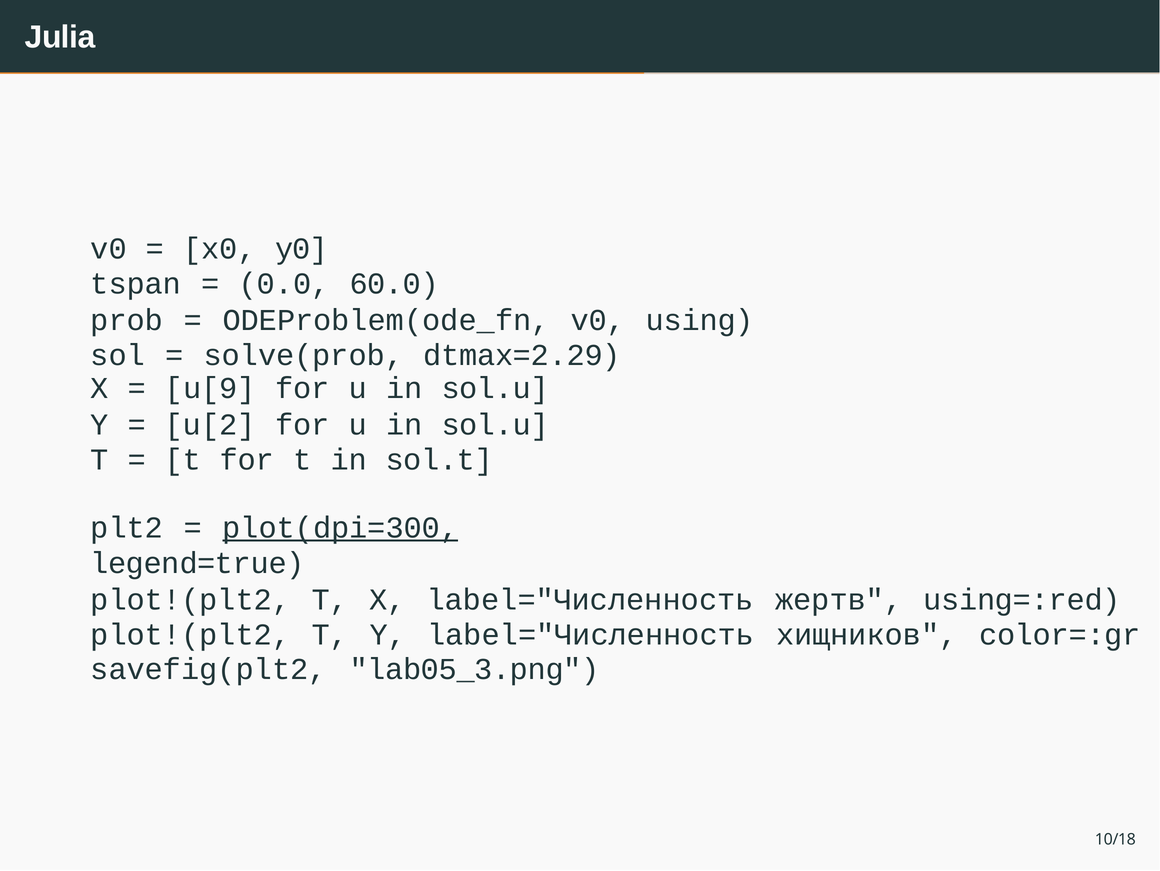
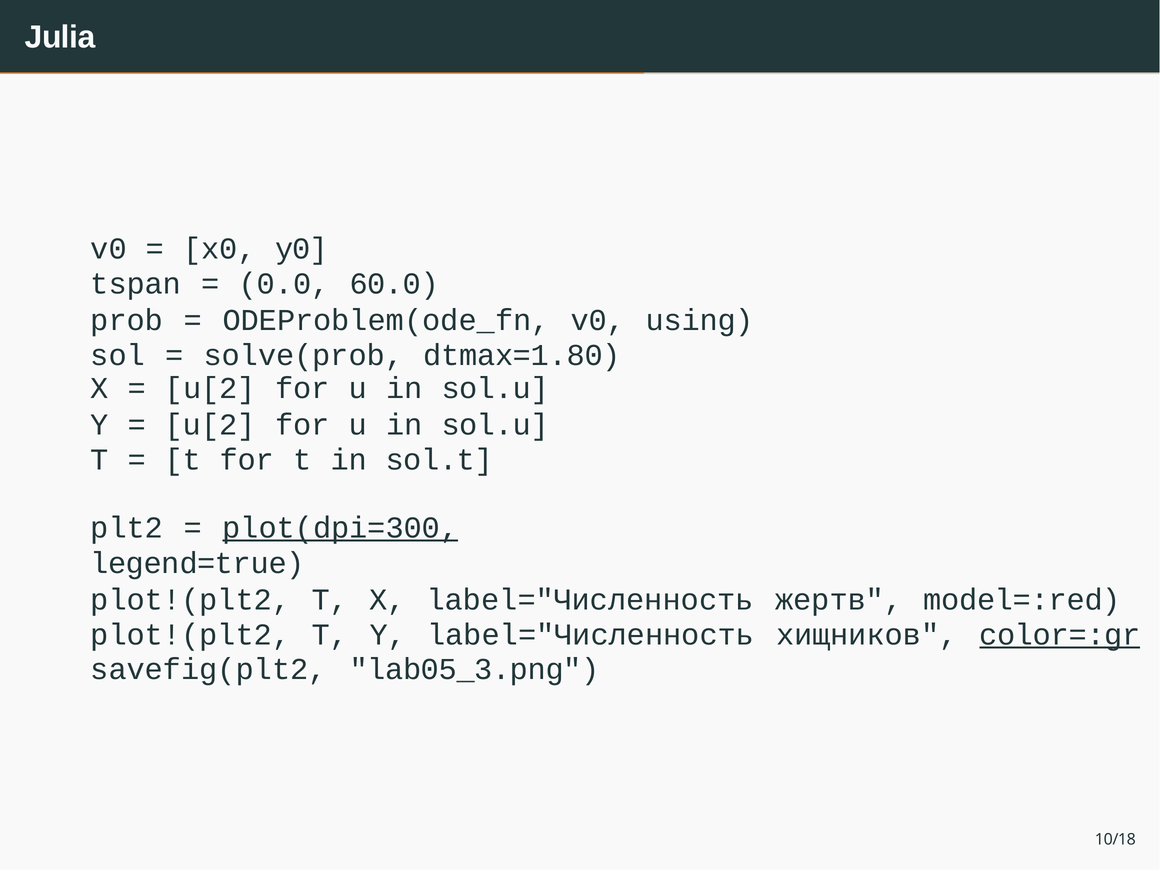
dtmax=2.29: dtmax=2.29 -> dtmax=1.80
u[9 at (210, 388): u[9 -> u[2
using=:red: using=:red -> model=:red
color=:gr underline: none -> present
